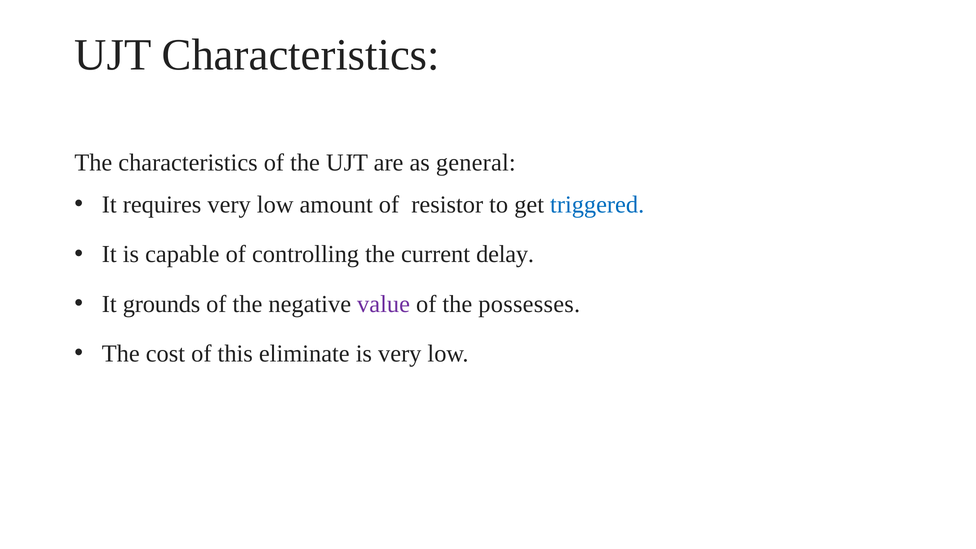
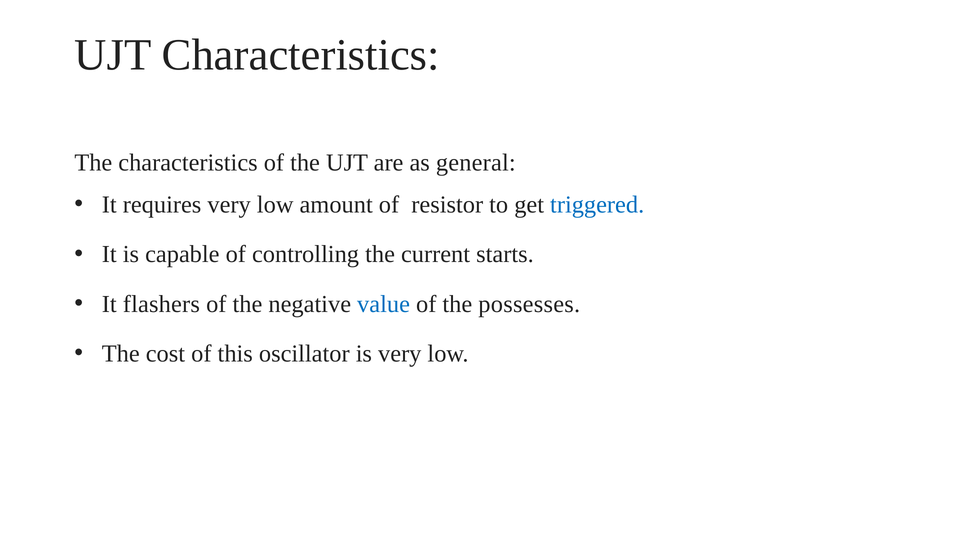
delay: delay -> starts
grounds: grounds -> flashers
value colour: purple -> blue
eliminate: eliminate -> oscillator
